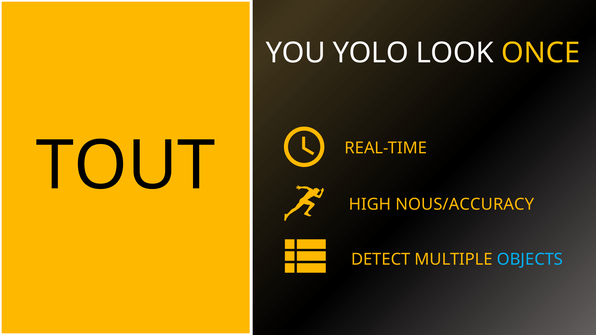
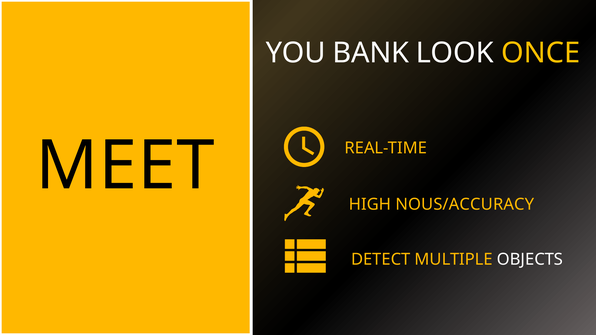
YOLO: YOLO -> BANK
TOUT: TOUT -> MEET
OBJECTS colour: light blue -> white
